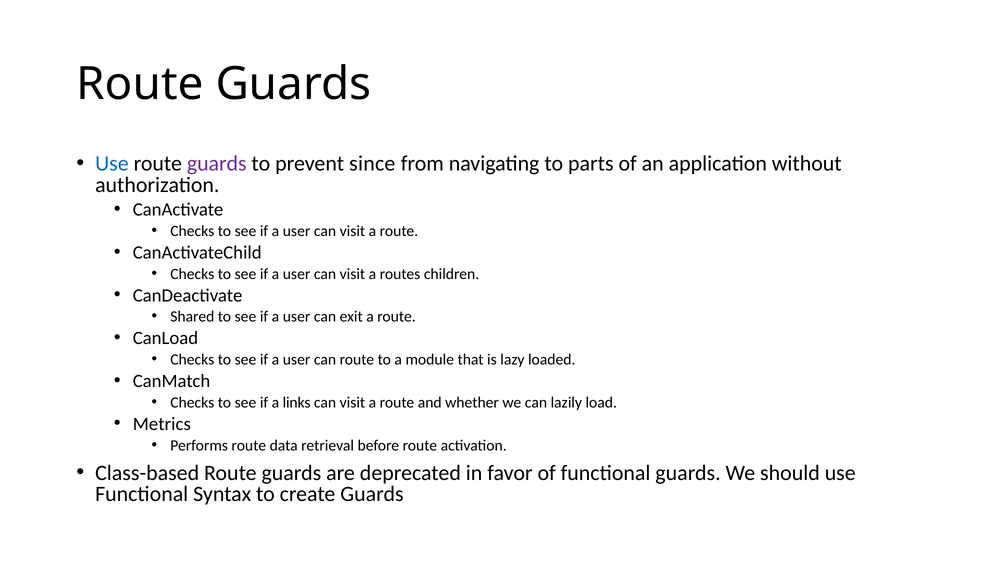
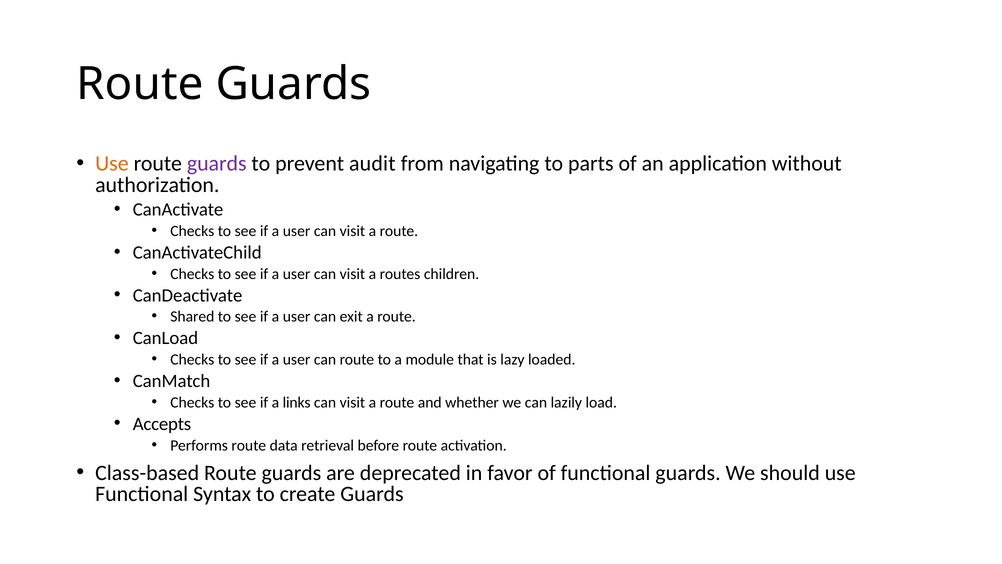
Use at (112, 164) colour: blue -> orange
since: since -> audit
Metrics: Metrics -> Accepts
